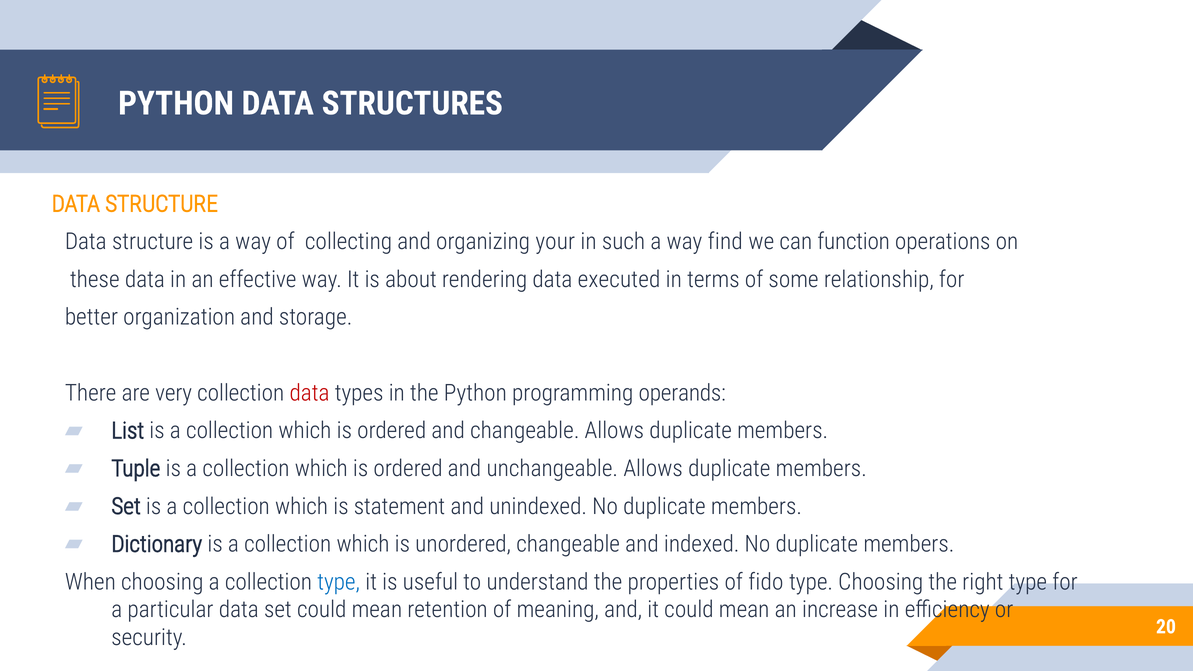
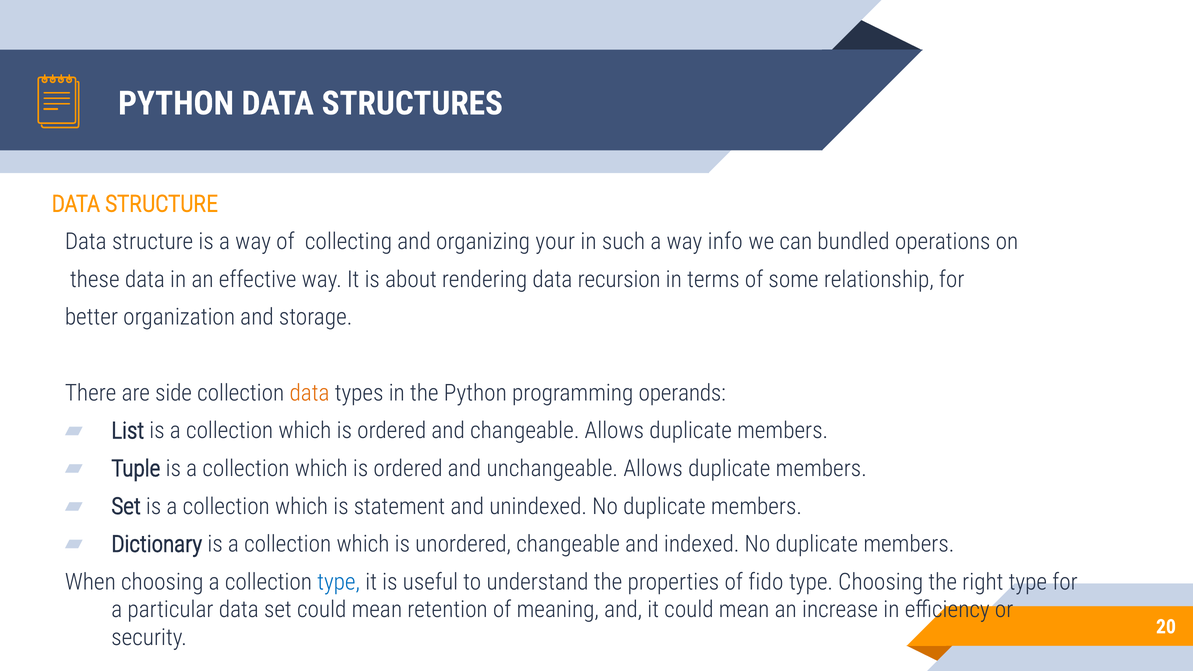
find: find -> info
function: function -> bundled
executed: executed -> recursion
very: very -> side
data at (310, 393) colour: red -> orange
